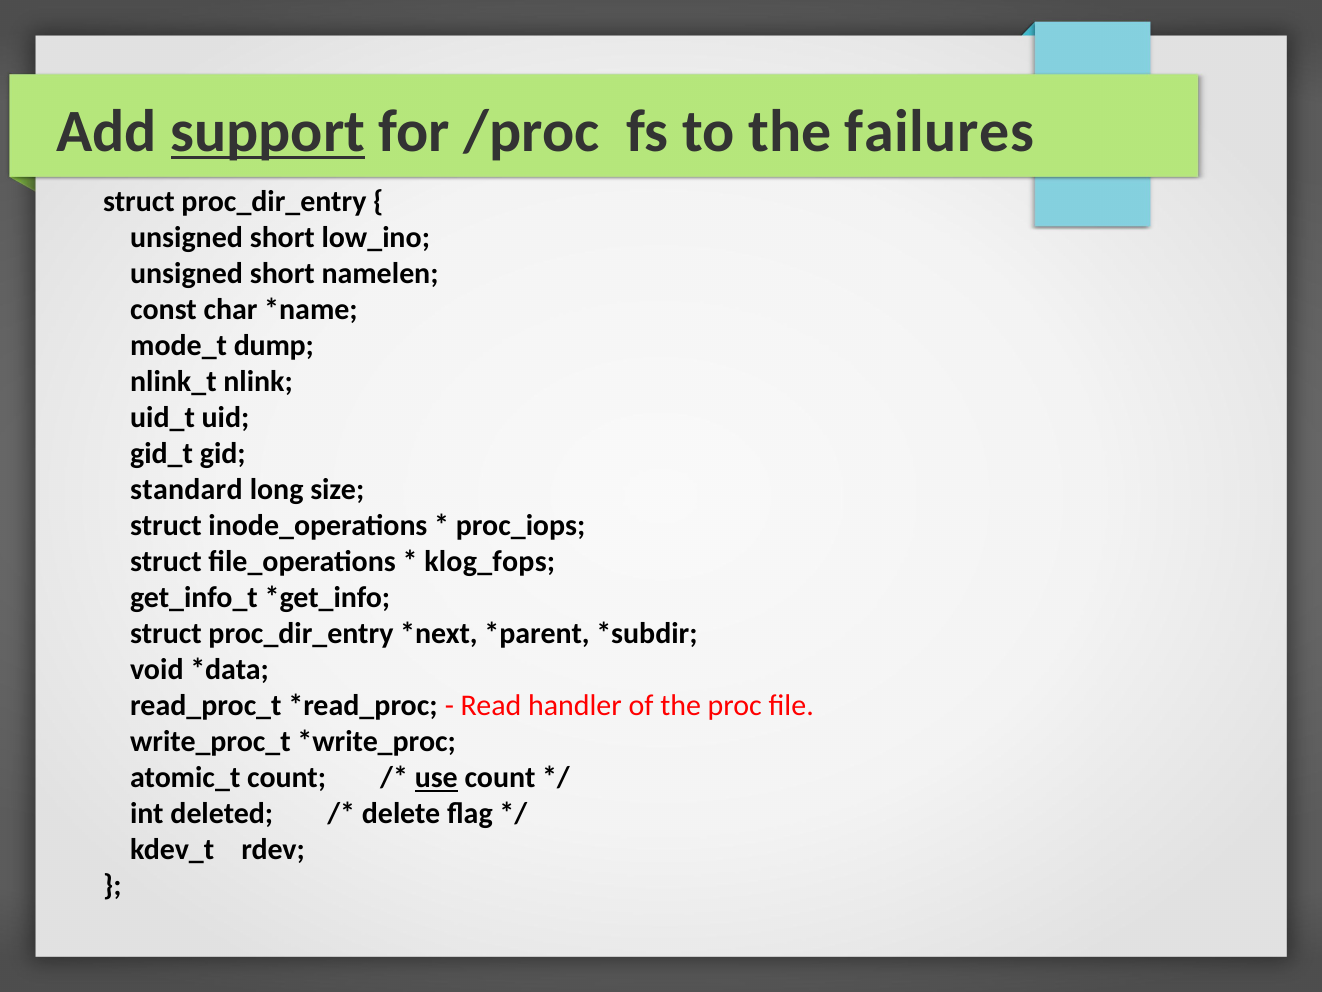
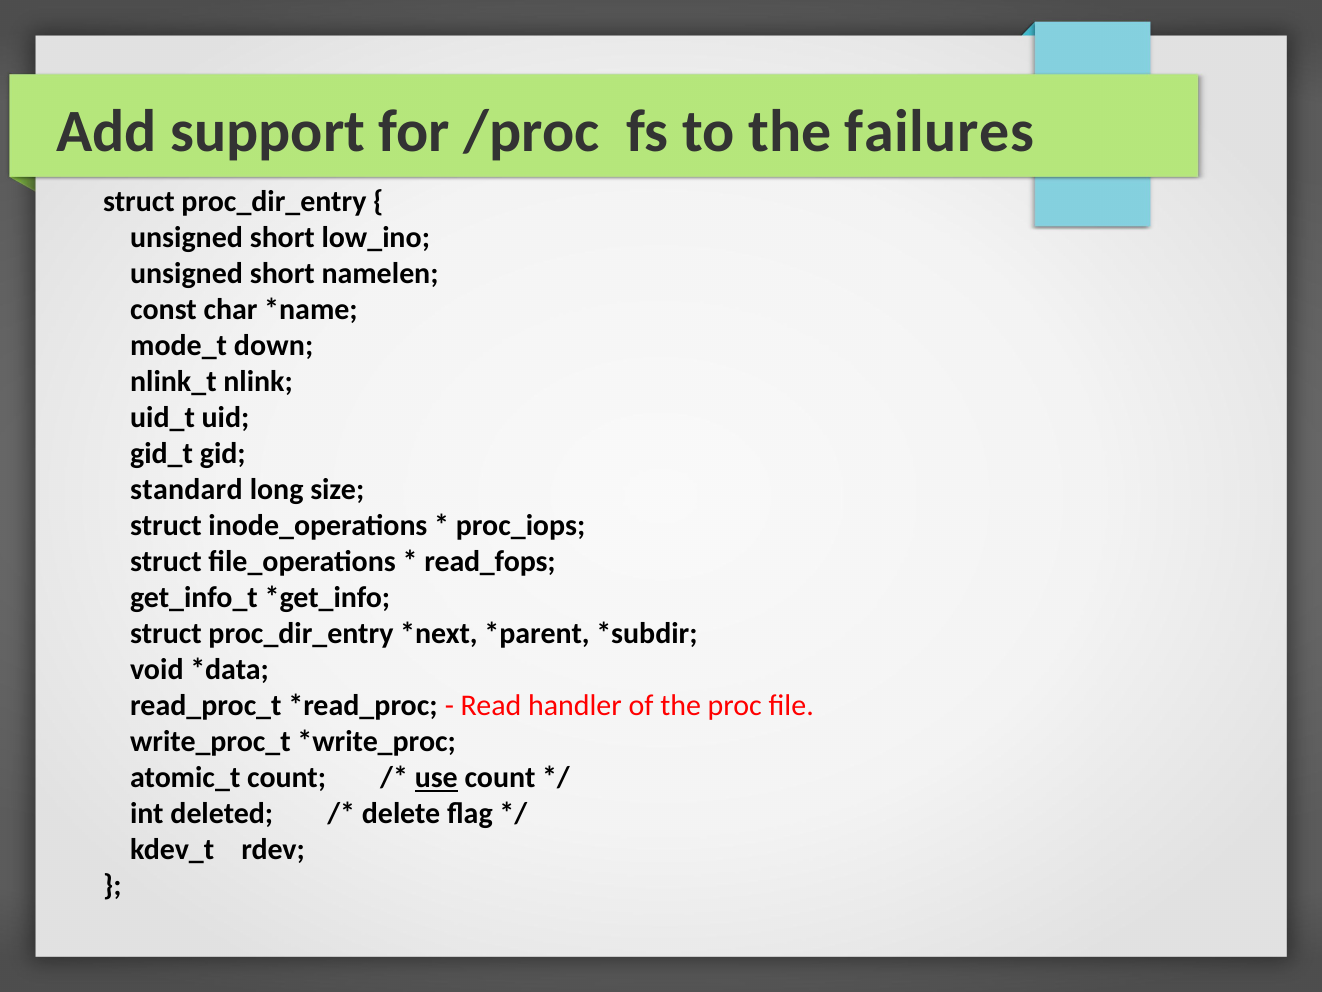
support underline: present -> none
dump: dump -> down
klog_fops: klog_fops -> read_fops
